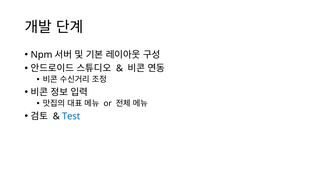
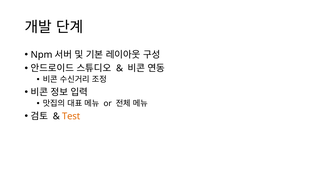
Test colour: blue -> orange
